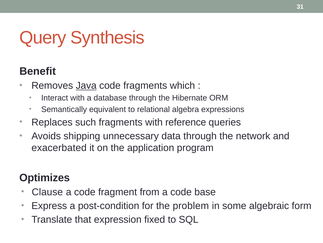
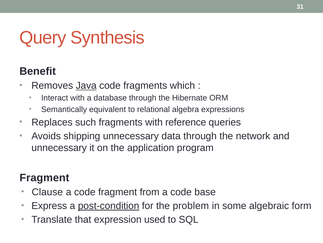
exacerbated at (59, 147): exacerbated -> unnecessary
Optimizes at (45, 177): Optimizes -> Fragment
post-condition underline: none -> present
fixed: fixed -> used
